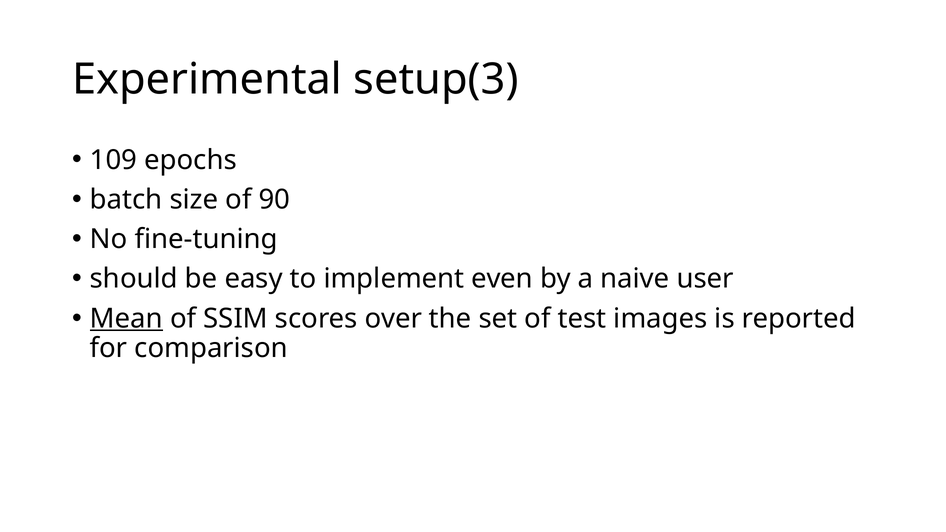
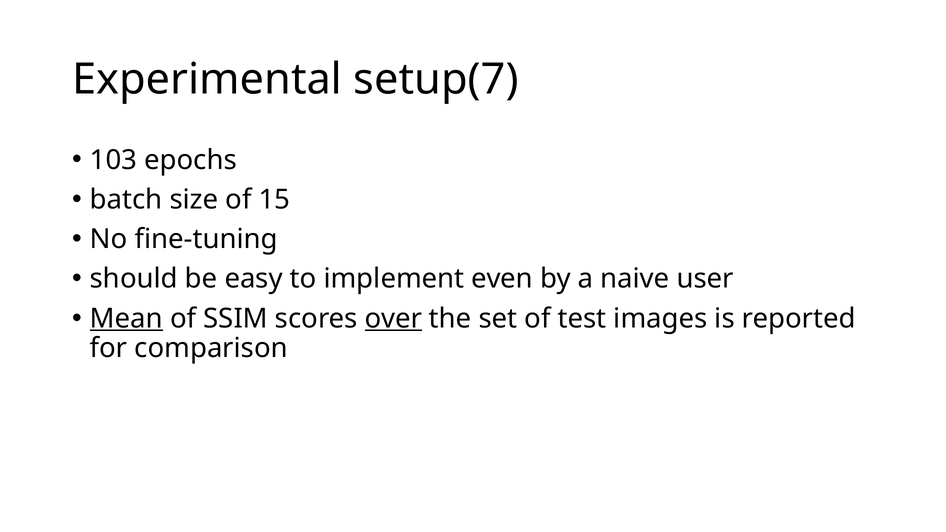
setup(3: setup(3 -> setup(7
109: 109 -> 103
90: 90 -> 15
over underline: none -> present
